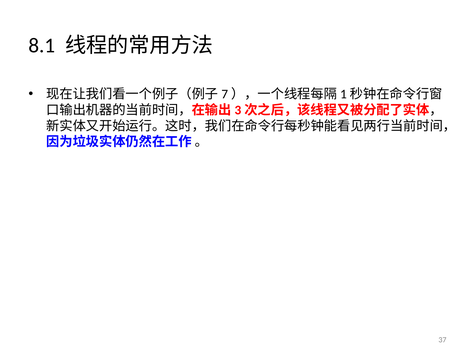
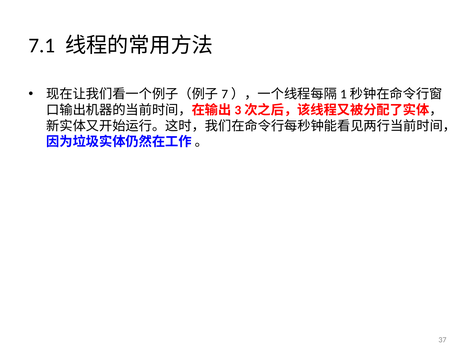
8.1: 8.1 -> 7.1
